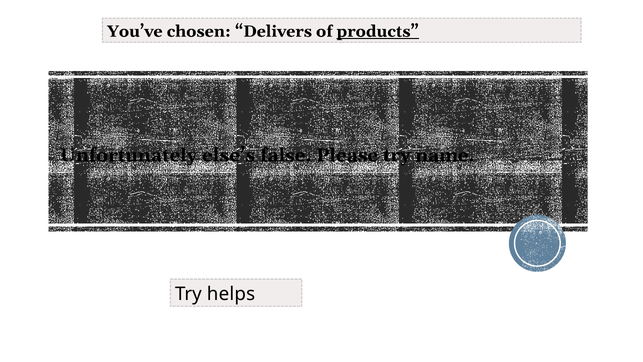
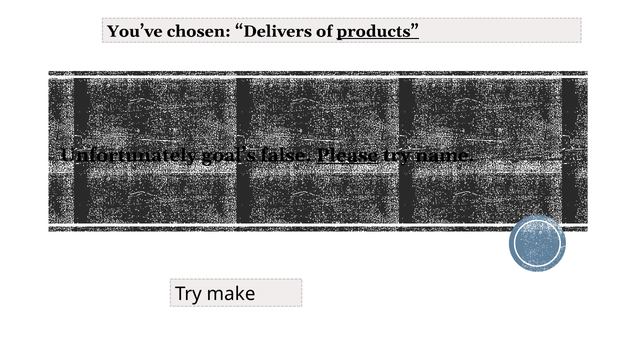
else’s: else’s -> goal’s
Please underline: none -> present
helps: helps -> make
